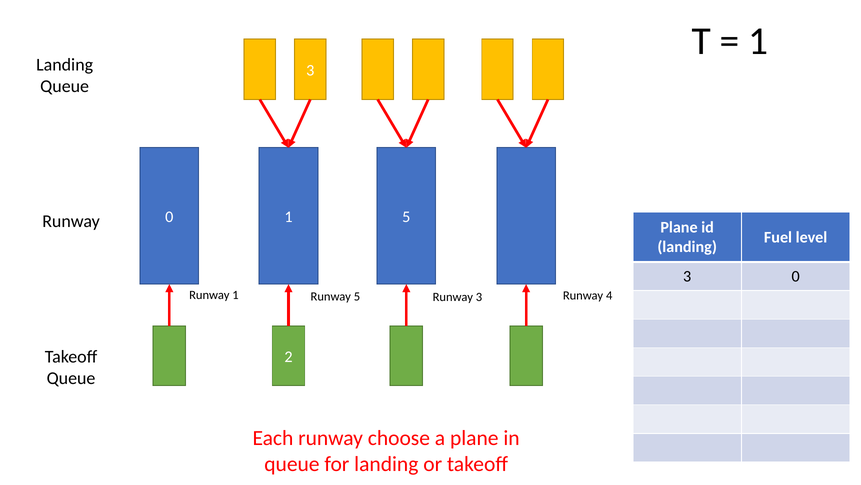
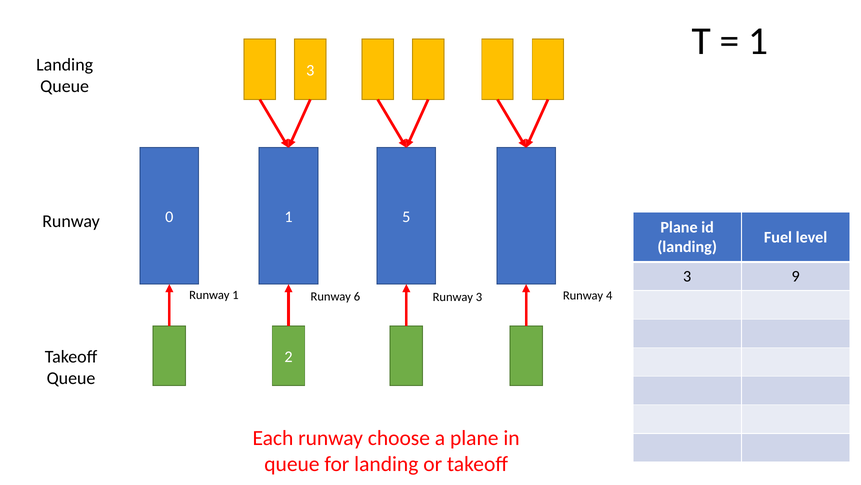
3 0: 0 -> 9
Runway 5: 5 -> 6
